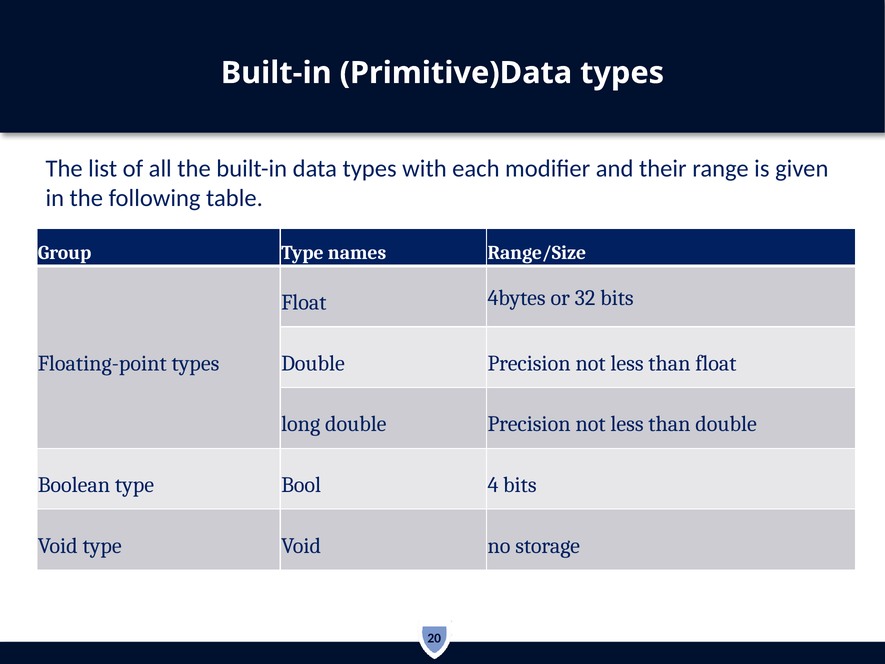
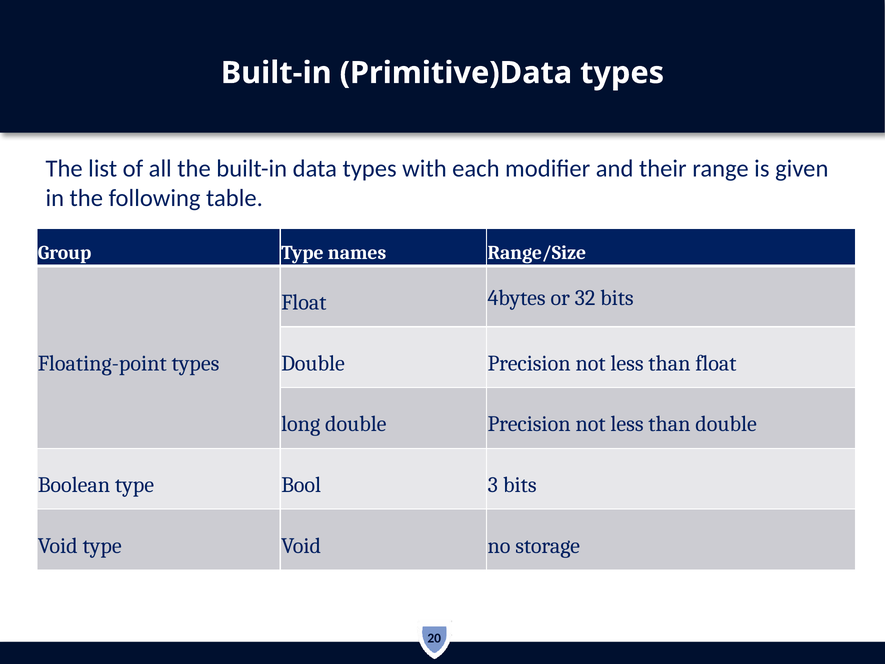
4: 4 -> 3
